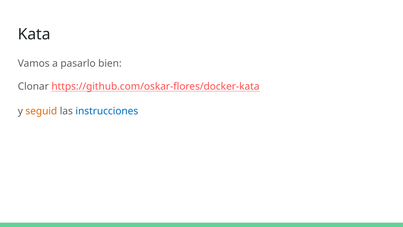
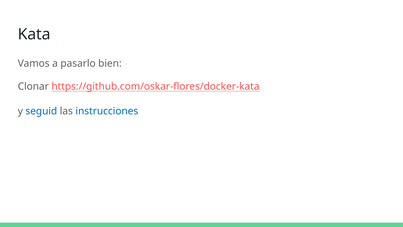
seguid colour: orange -> blue
